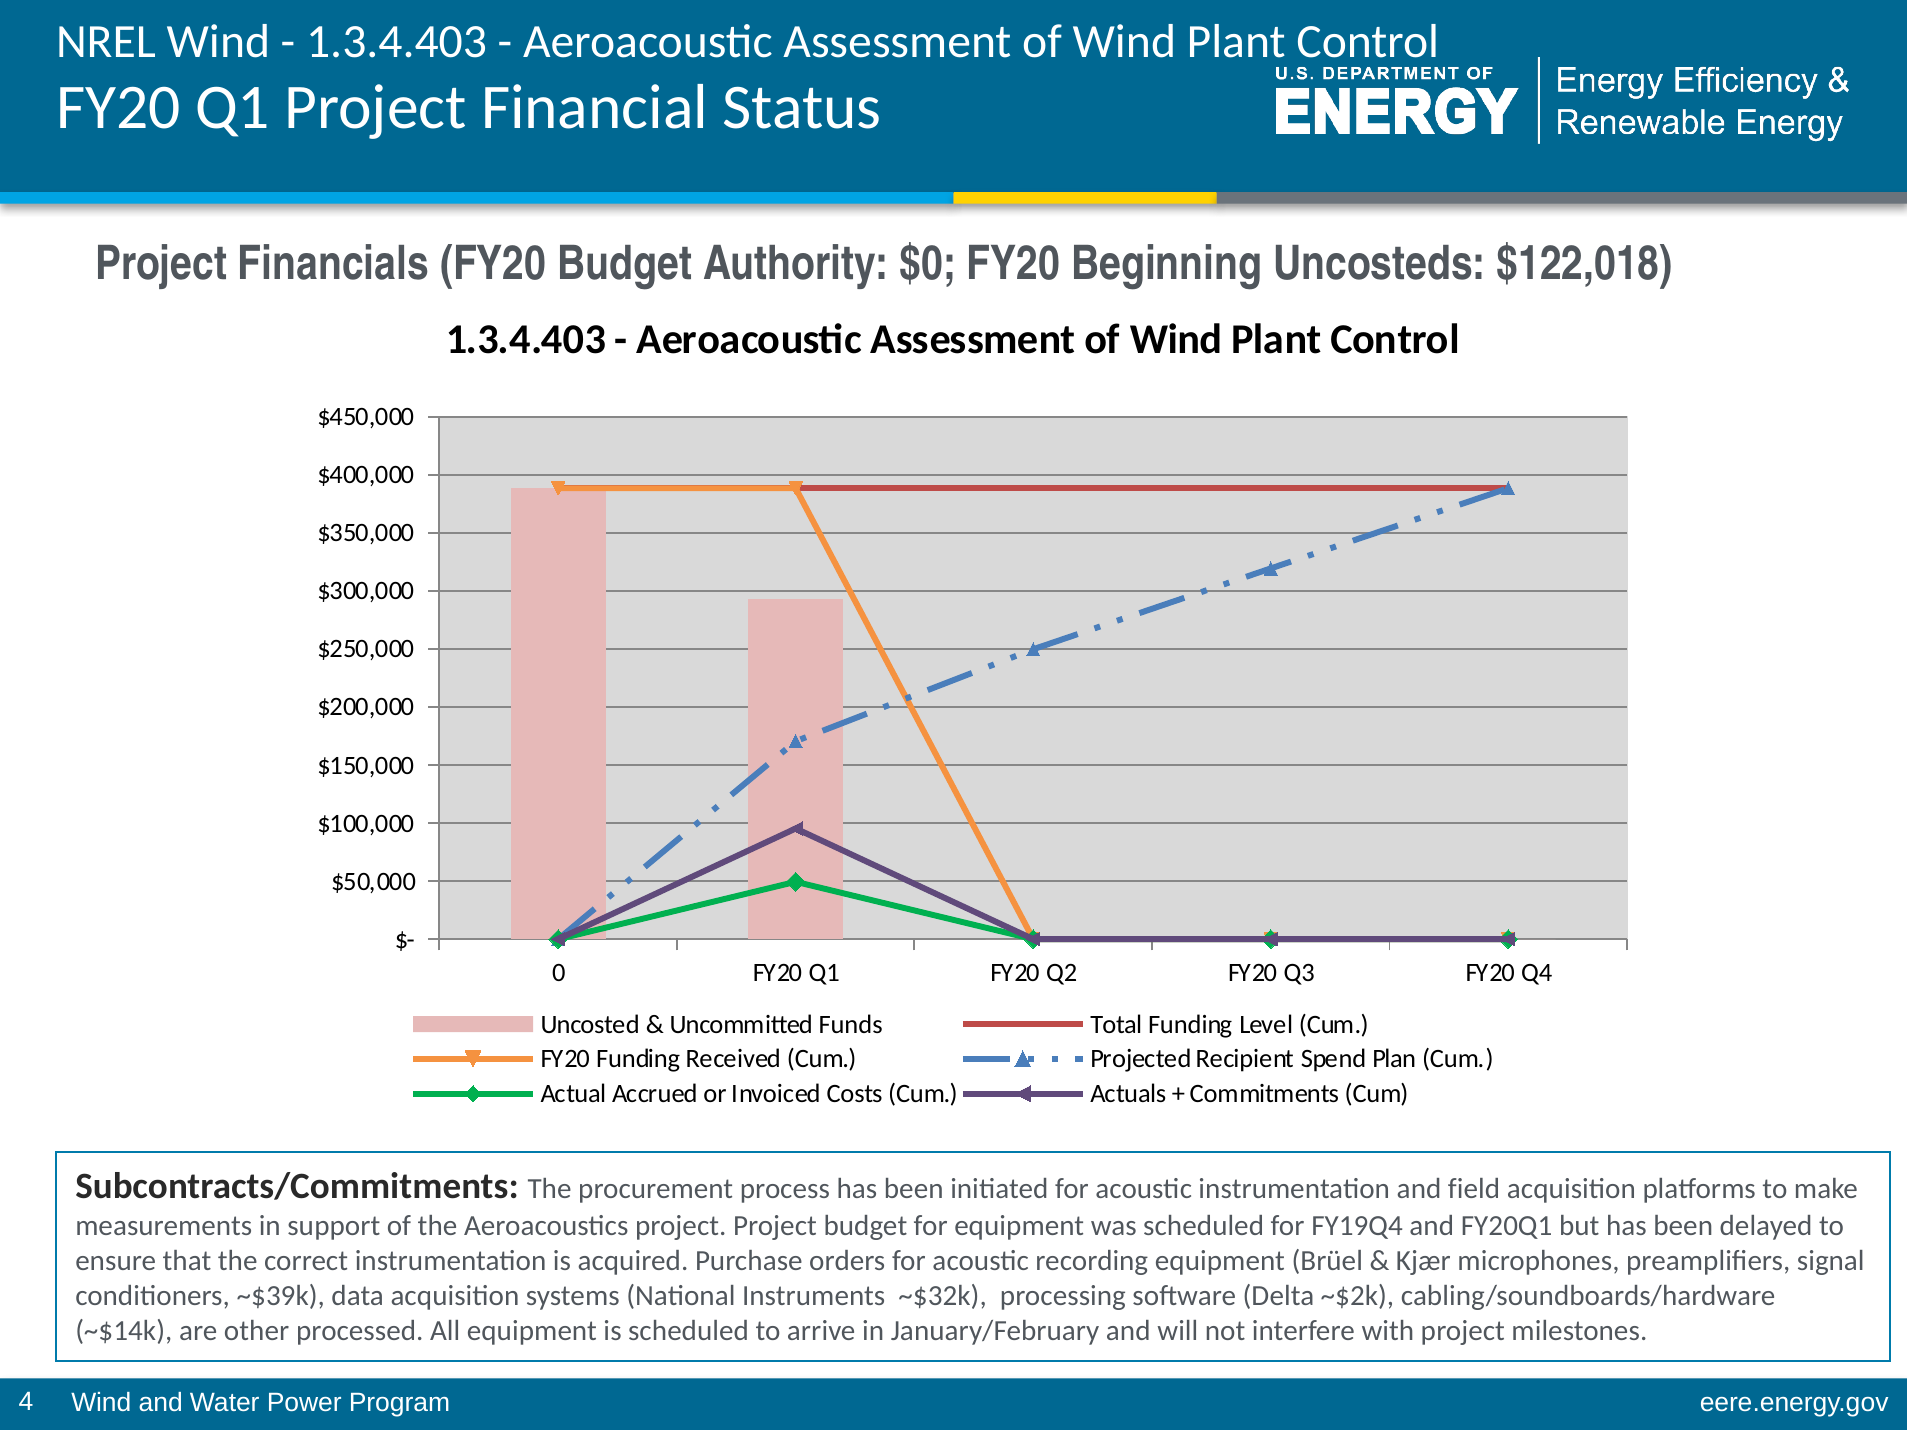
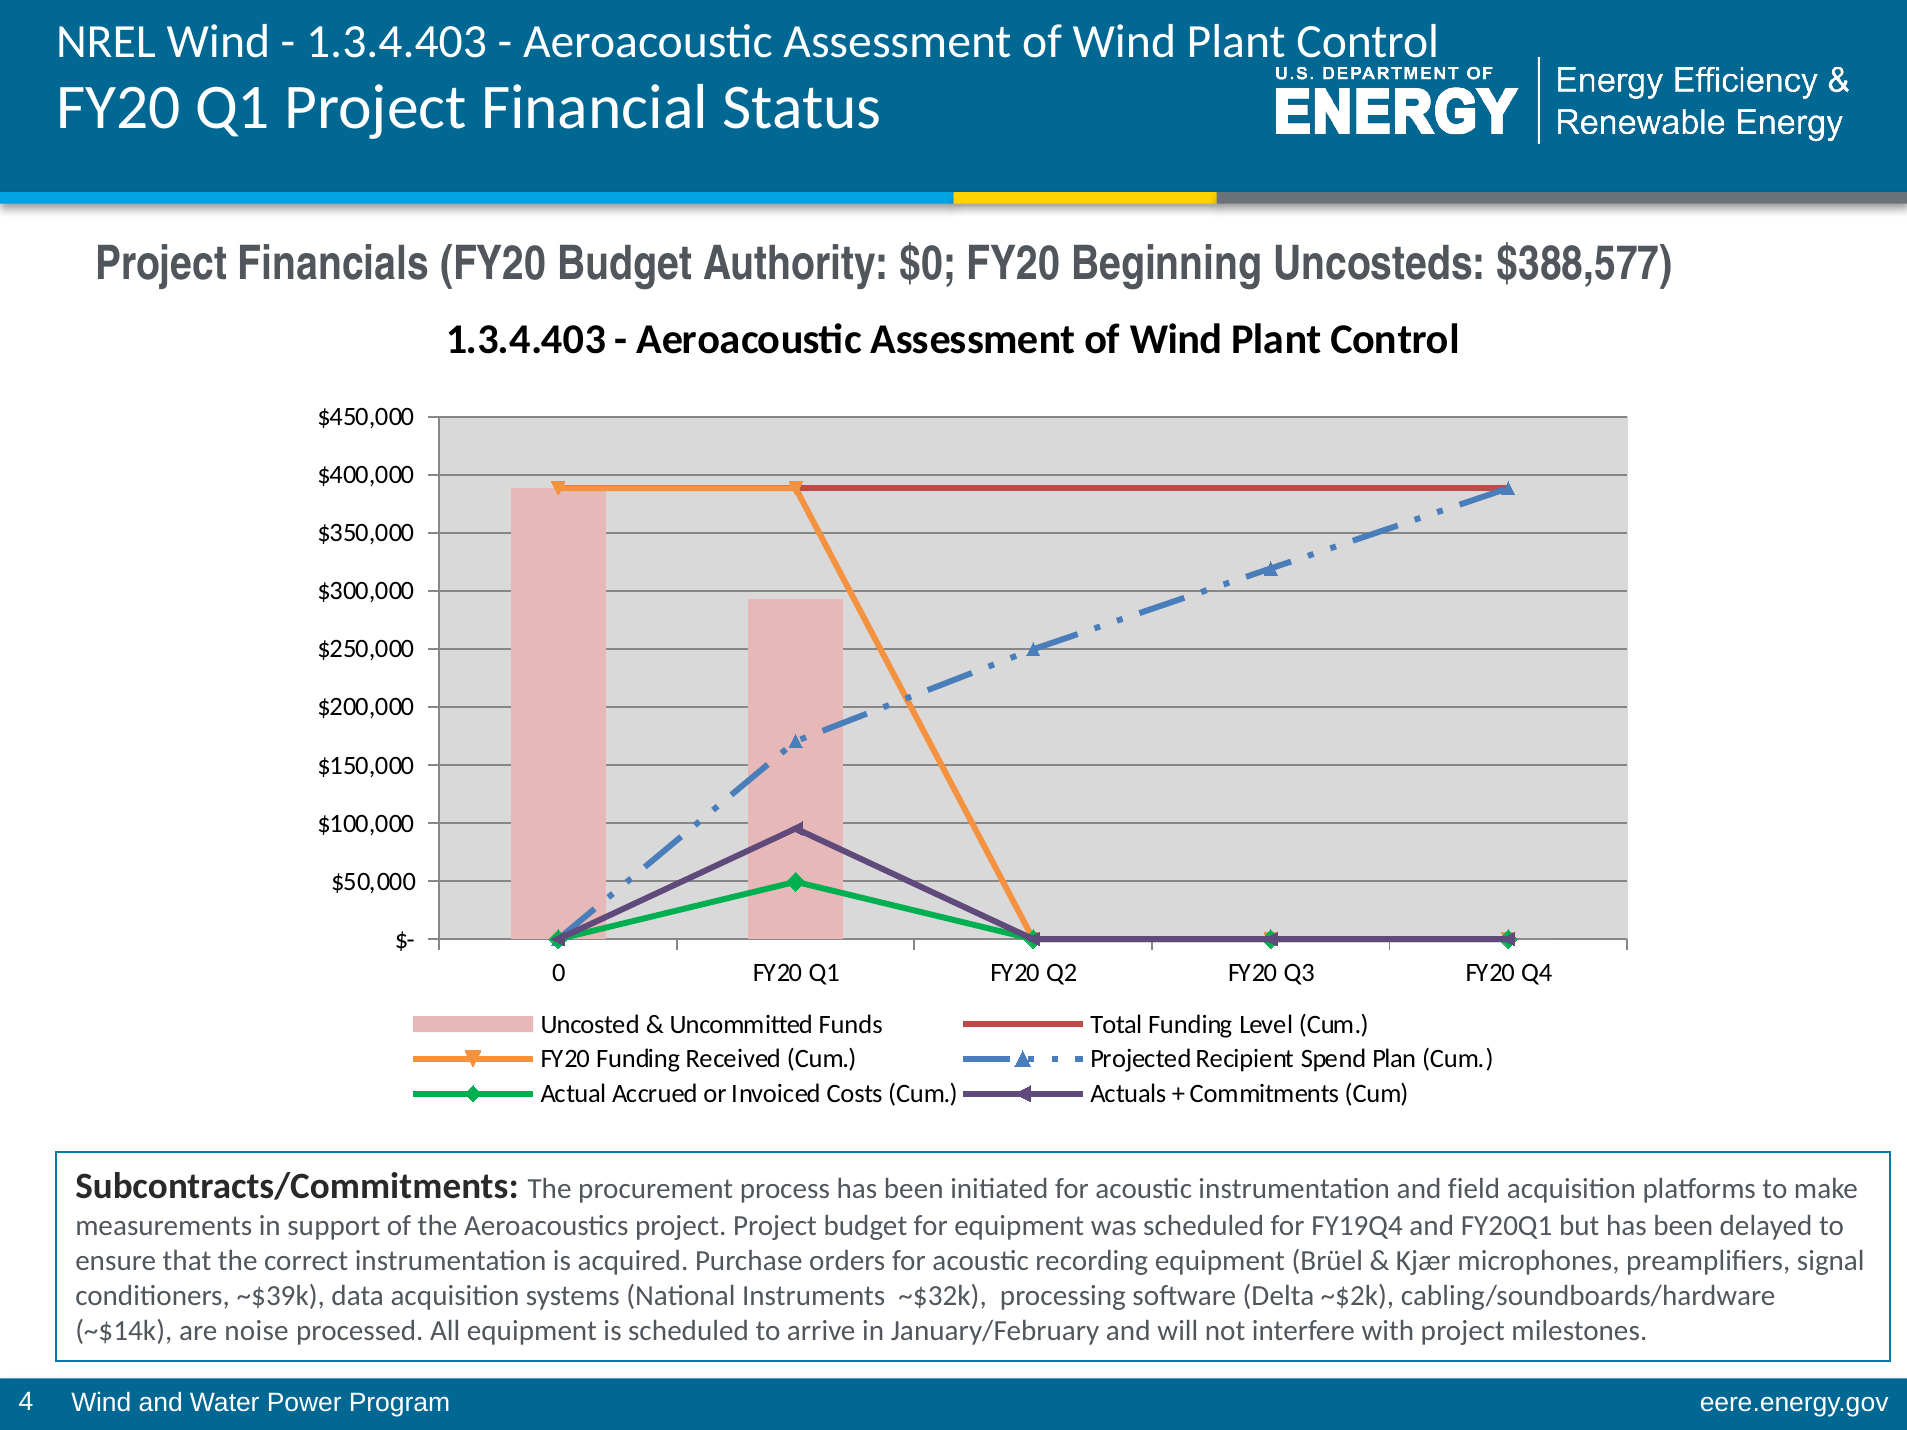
$122,018: $122,018 -> $388,577
other: other -> noise
